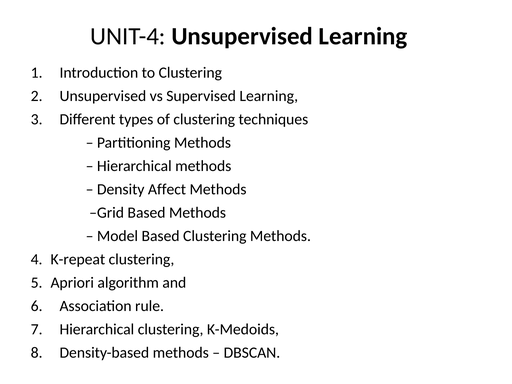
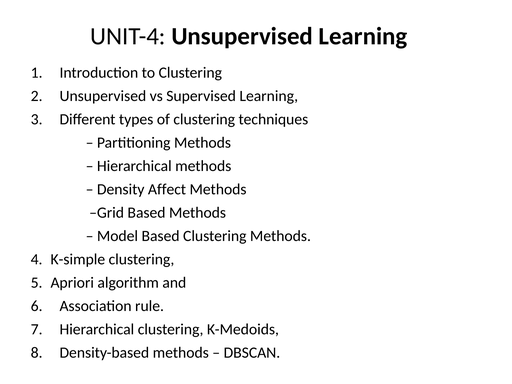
K-repeat: K-repeat -> K-simple
